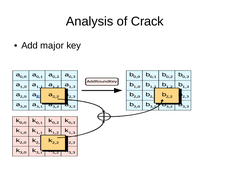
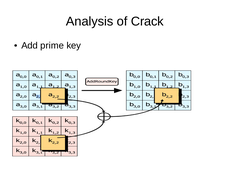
major: major -> prime
